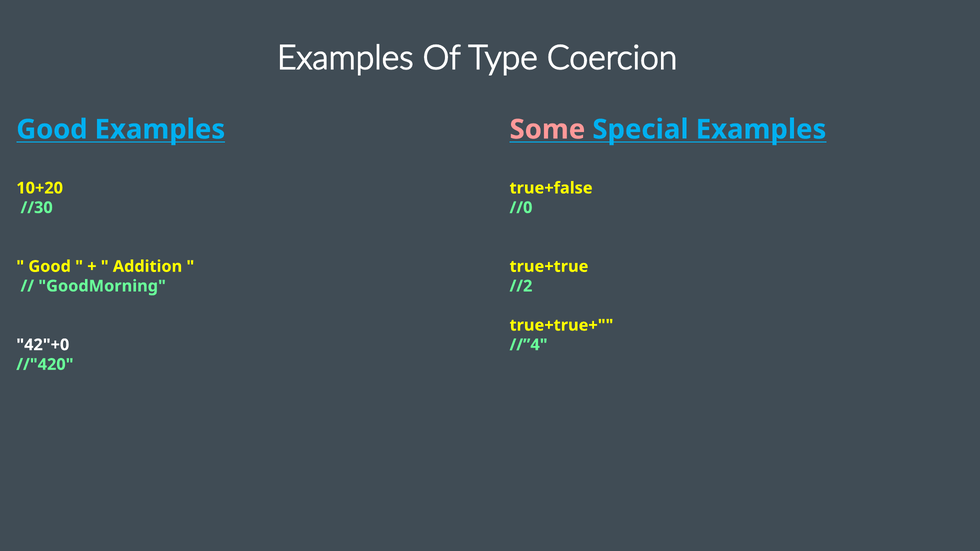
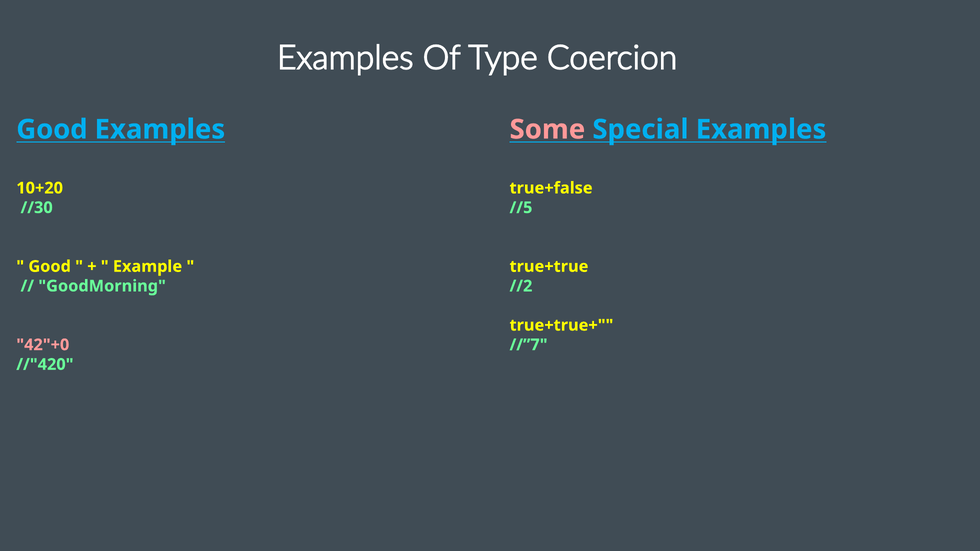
//0: //0 -> //5
Addition: Addition -> Example
42"+0 colour: white -> pink
//”4: //”4 -> //”7
